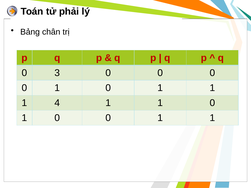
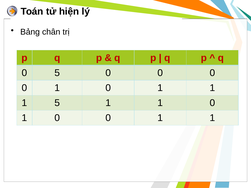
phải: phải -> hiện
0 3: 3 -> 5
1 4: 4 -> 5
